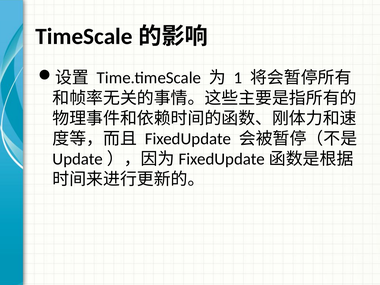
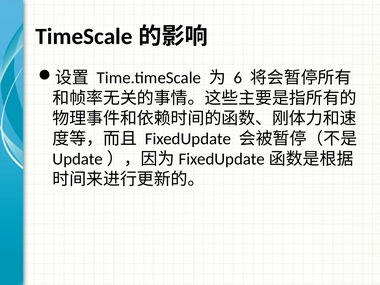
1: 1 -> 6
